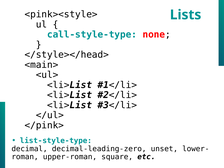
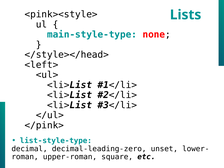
call-style-type: call-style-type -> main-style-type
<main>: <main> -> <left>
